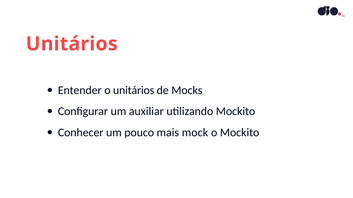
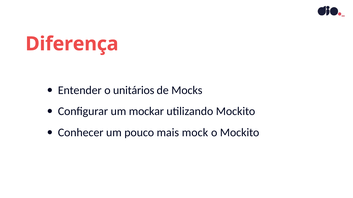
Unitários at (72, 44): Unitários -> Diferença
auxiliar: auxiliar -> mockar
